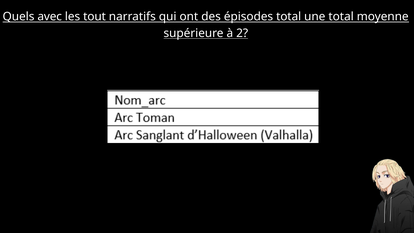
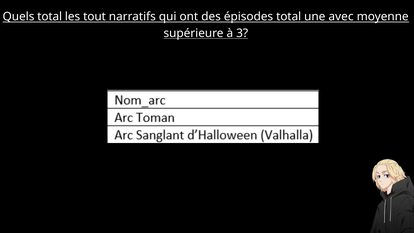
Quels avec: avec -> total
une total: total -> avec
2: 2 -> 3
